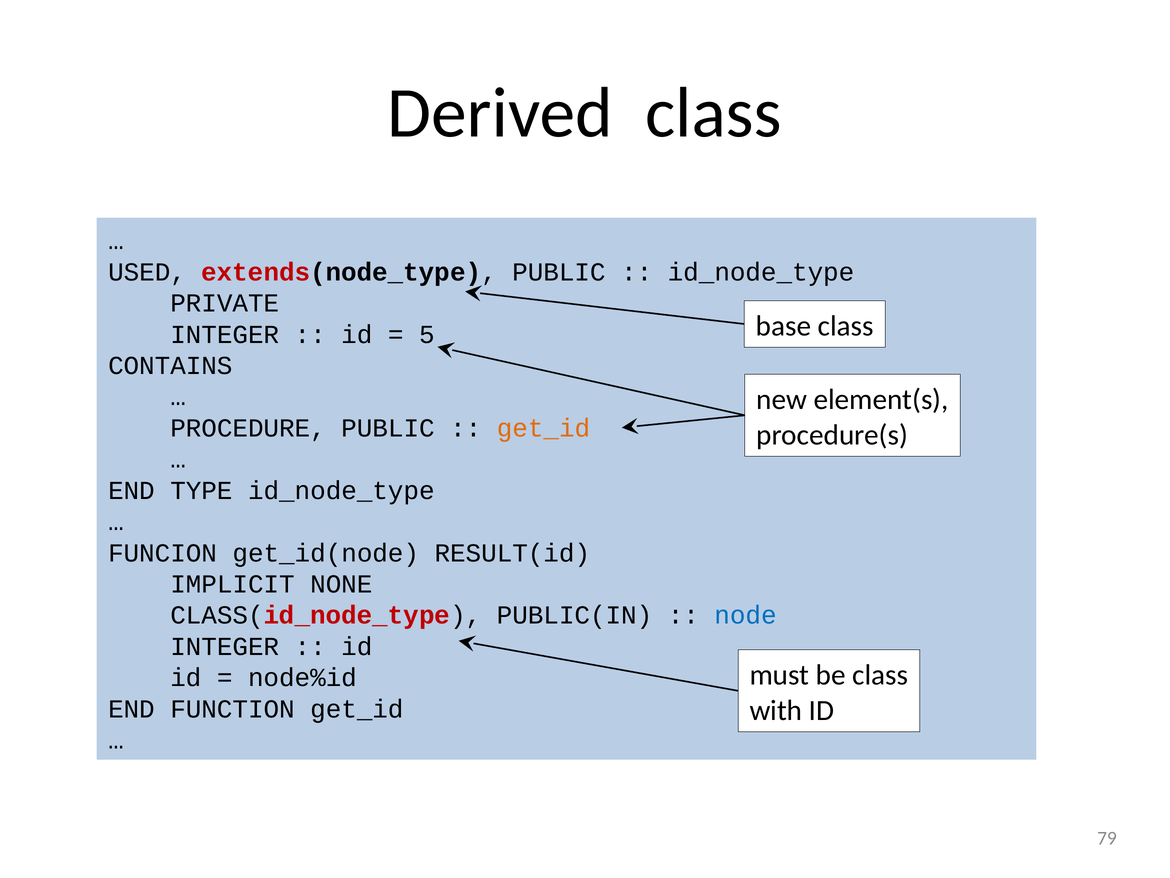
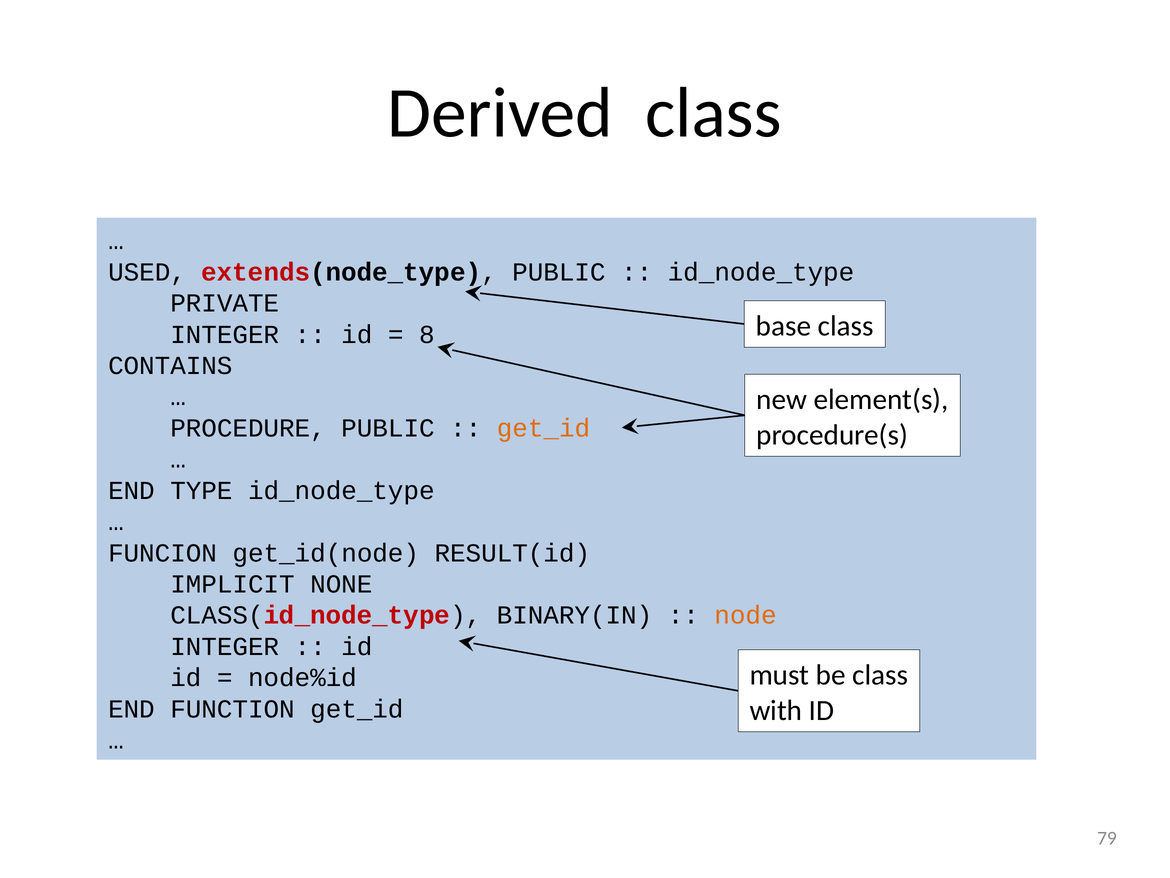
5: 5 -> 8
PUBLIC(IN: PUBLIC(IN -> BINARY(IN
node colour: blue -> orange
